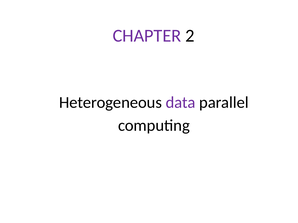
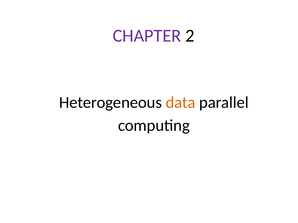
data colour: purple -> orange
